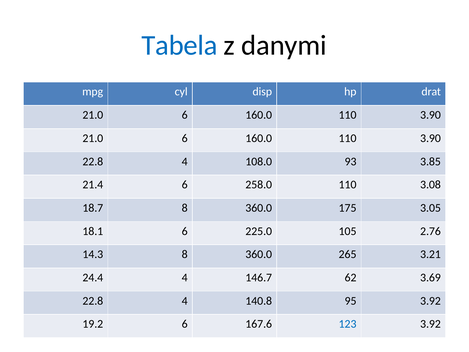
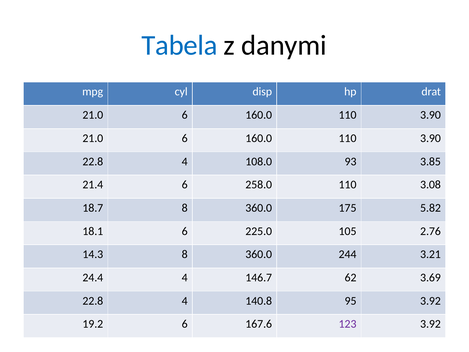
3.05: 3.05 -> 5.82
265: 265 -> 244
123 colour: blue -> purple
